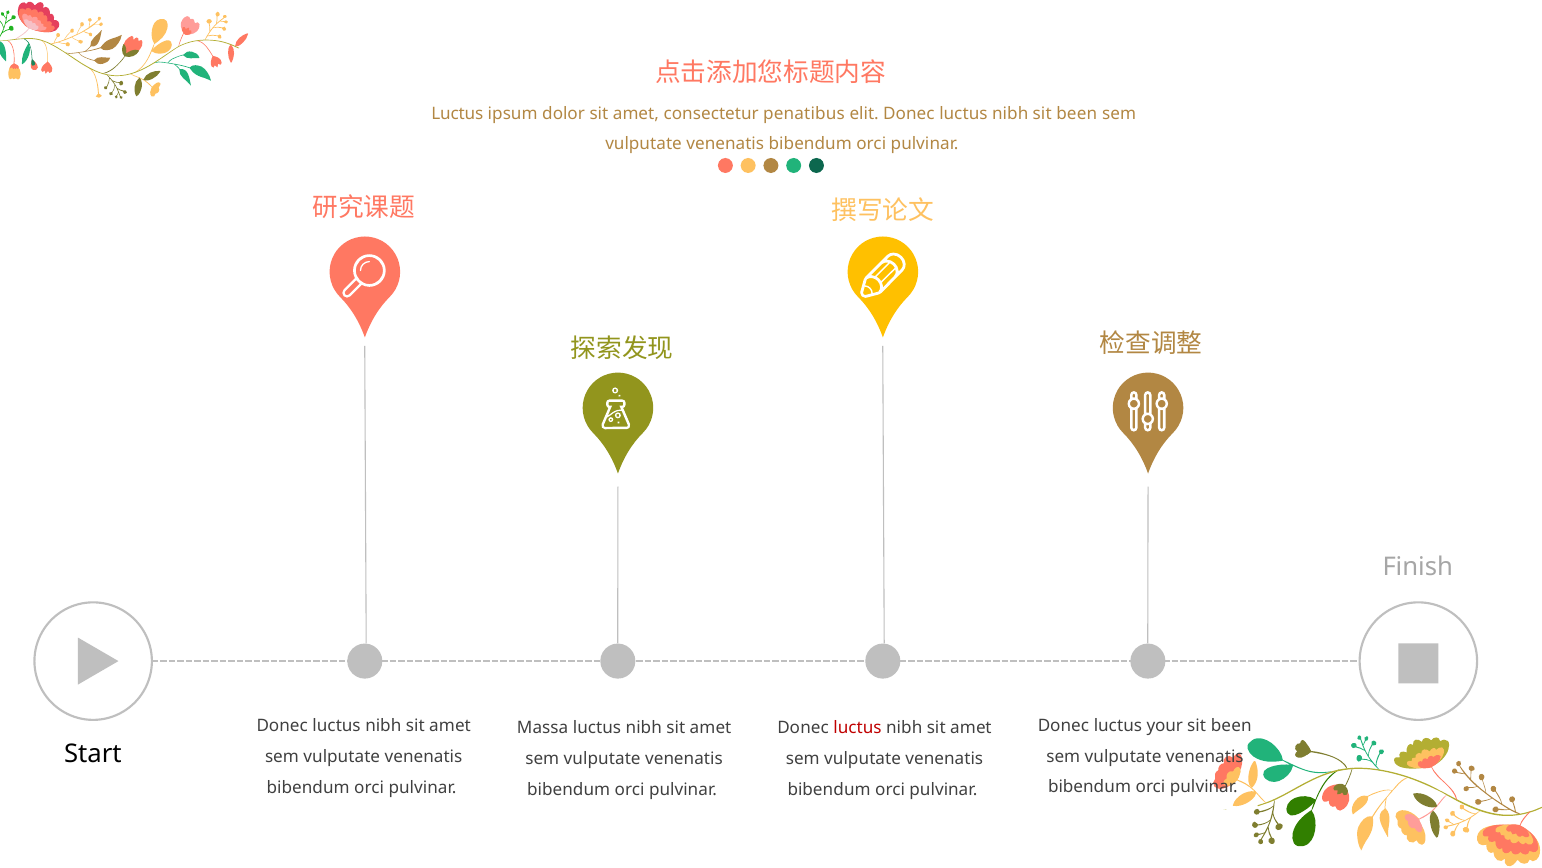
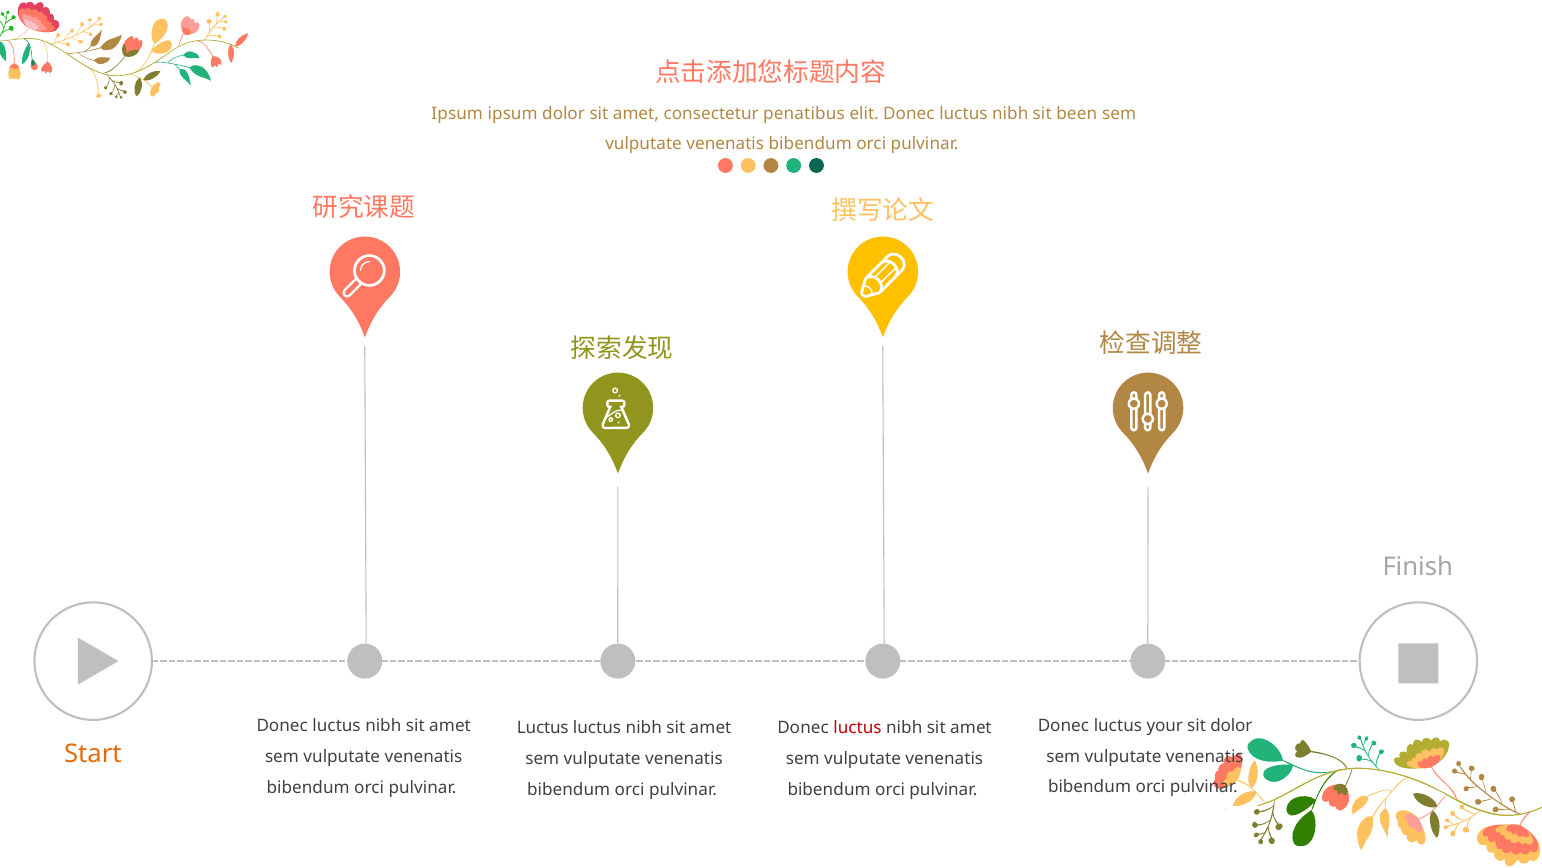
Luctus at (457, 113): Luctus -> Ipsum
been at (1231, 725): been -> dolor
Massa at (543, 727): Massa -> Luctus
Start colour: black -> orange
